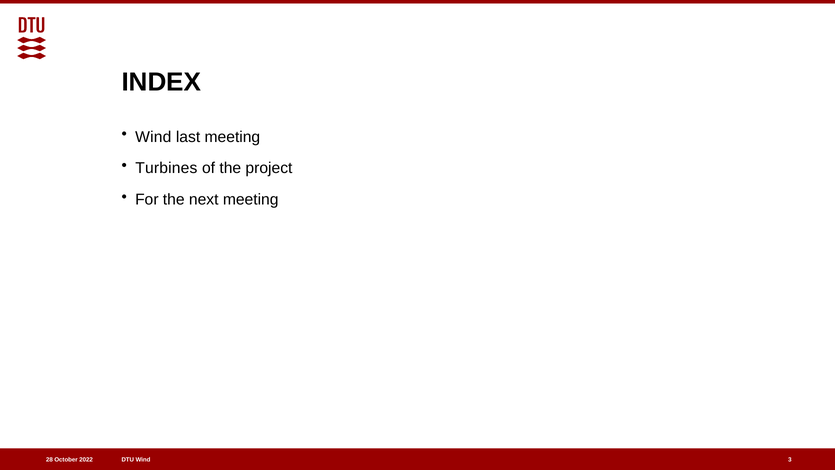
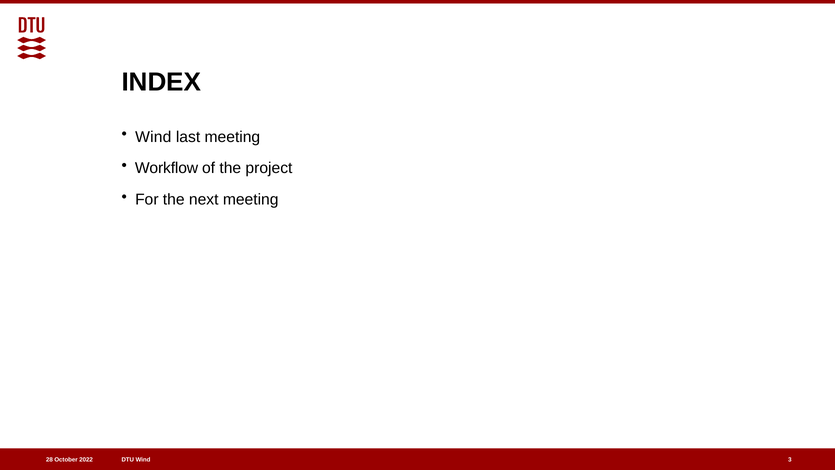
Turbines: Turbines -> Workflow
